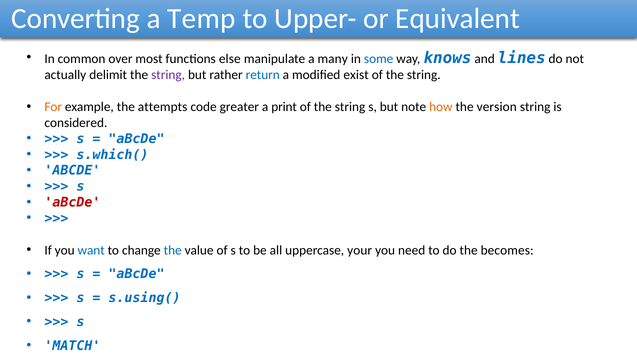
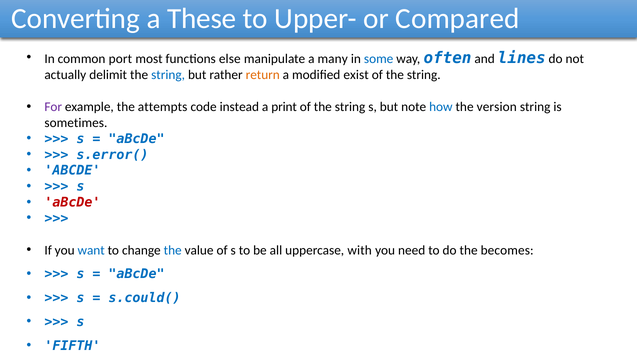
Temp: Temp -> These
Equivalent: Equivalent -> Compared
over: over -> port
knows: knows -> often
string at (168, 75) colour: purple -> blue
return colour: blue -> orange
For colour: orange -> purple
greater: greater -> instead
how colour: orange -> blue
considered: considered -> sometimes
s.which(: s.which( -> s.error(
your: your -> with
s.using(: s.using( -> s.could(
MATCH: MATCH -> FIFTH
